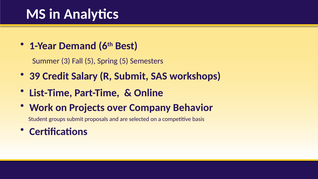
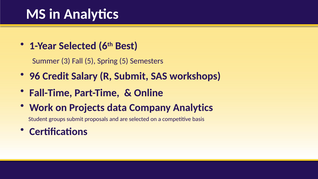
1-Year Demand: Demand -> Selected
39: 39 -> 96
List-Time: List-Time -> Fall-Time
over: over -> data
Company Behavior: Behavior -> Analytics
